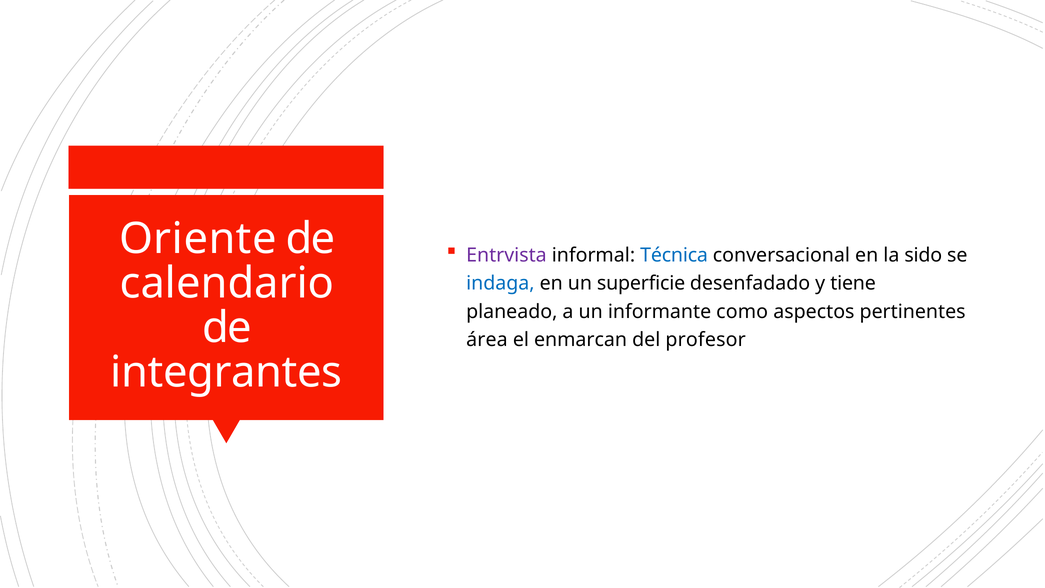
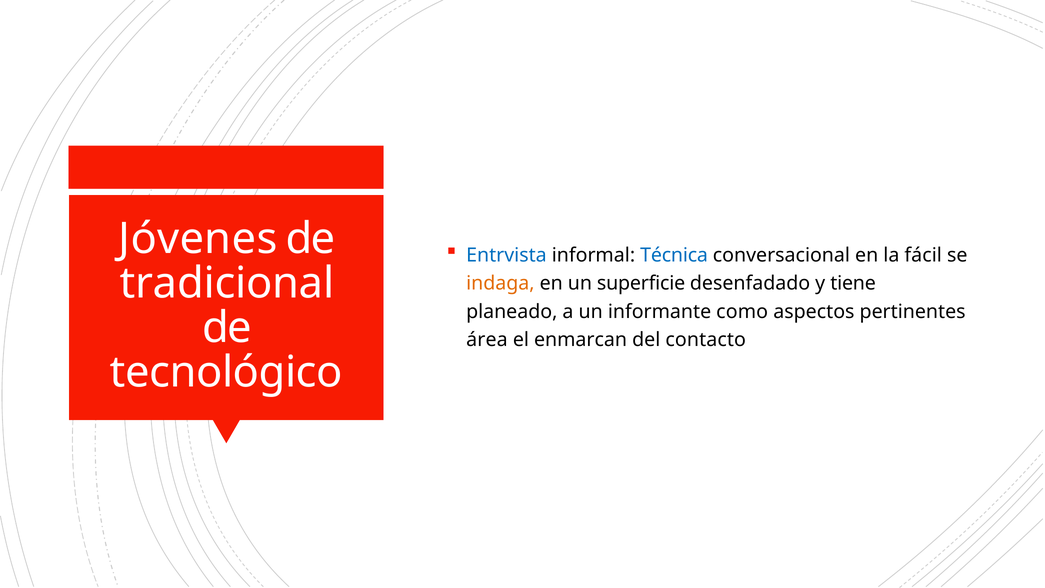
Oriente: Oriente -> Jóvenes
Entrvista colour: purple -> blue
sido: sido -> fácil
calendario: calendario -> tradicional
indaga colour: blue -> orange
profesor: profesor -> contacto
integrantes: integrantes -> tecnológico
